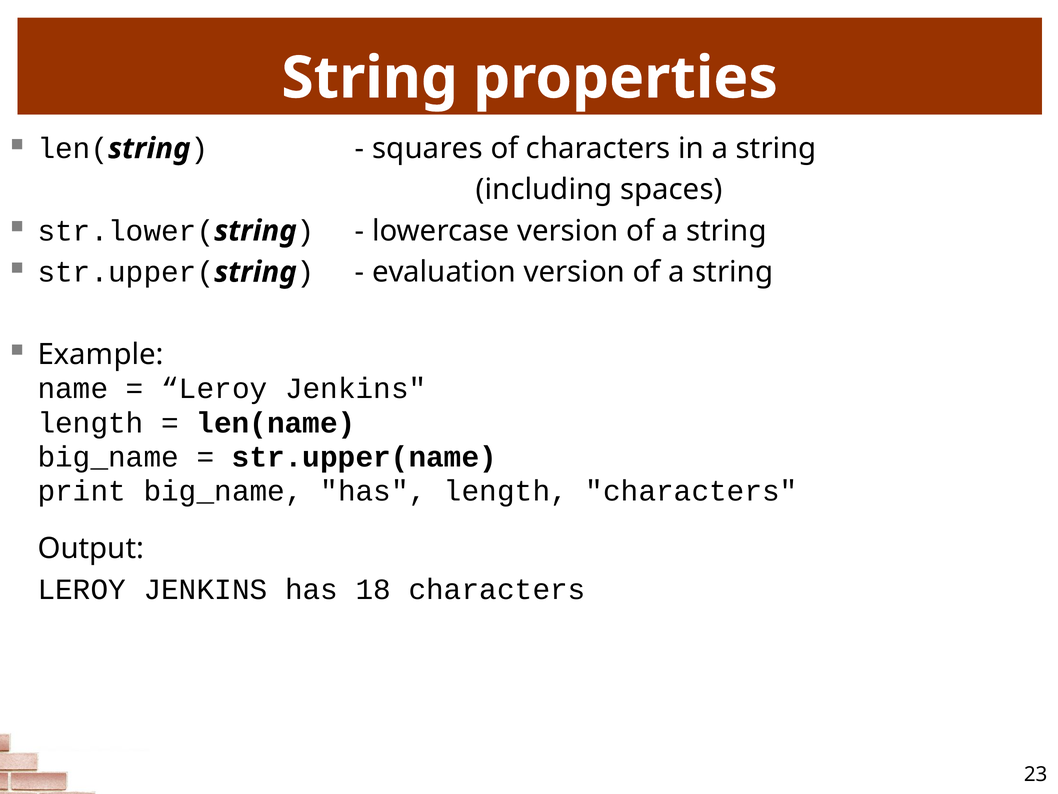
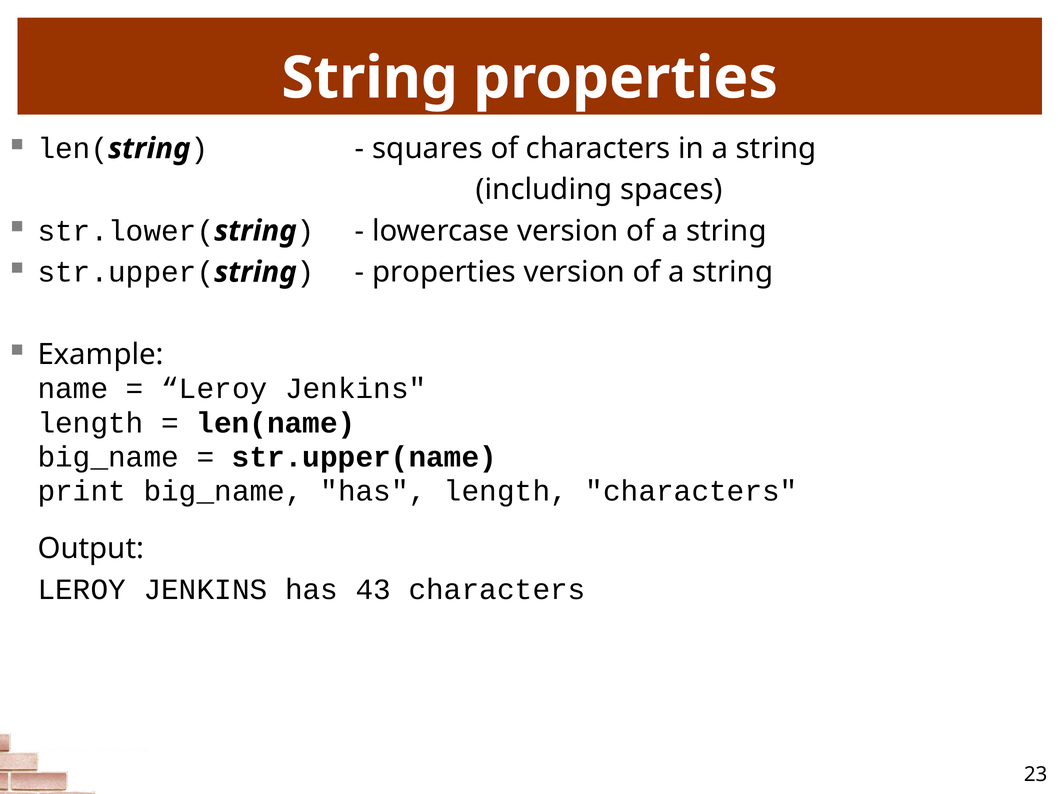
evaluation at (444, 272): evaluation -> properties
18: 18 -> 43
